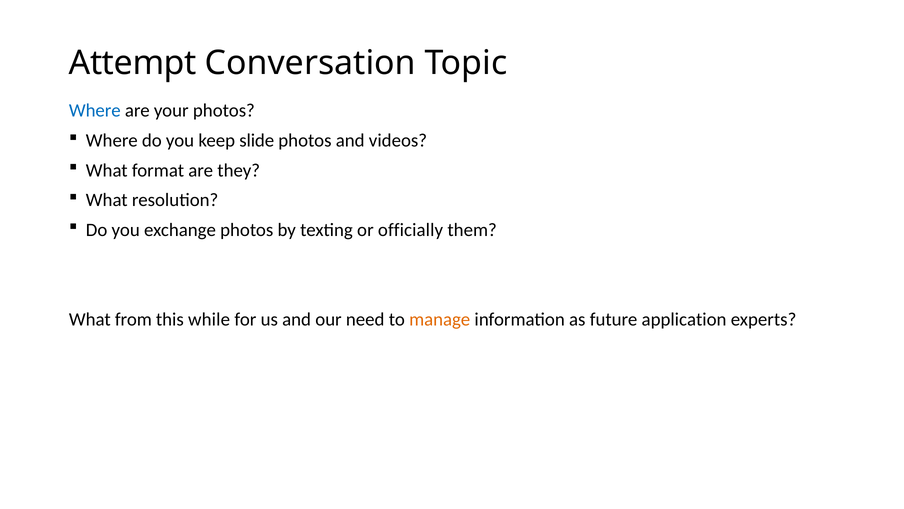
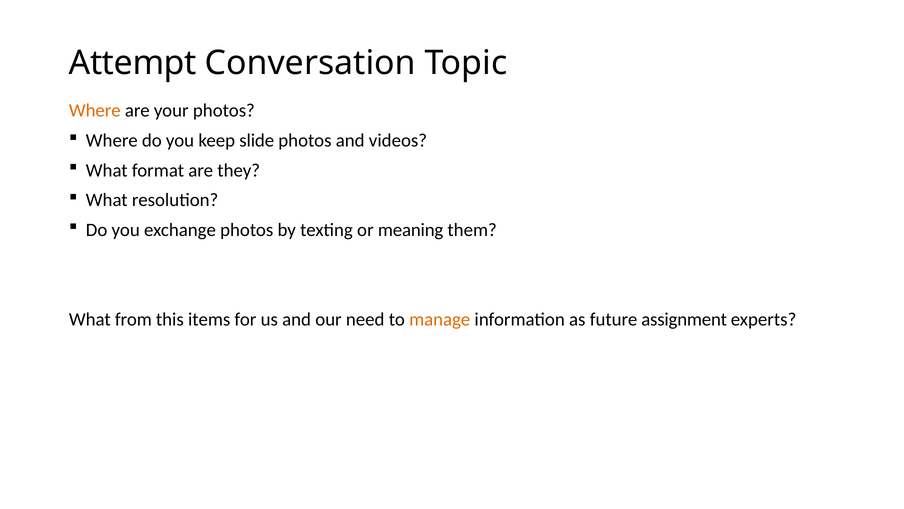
Where at (95, 111) colour: blue -> orange
officially: officially -> meaning
while: while -> items
application: application -> assignment
